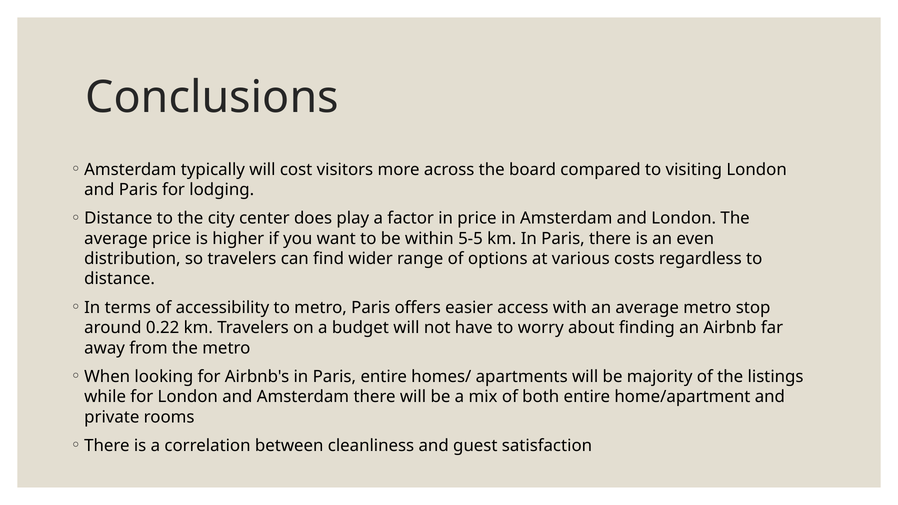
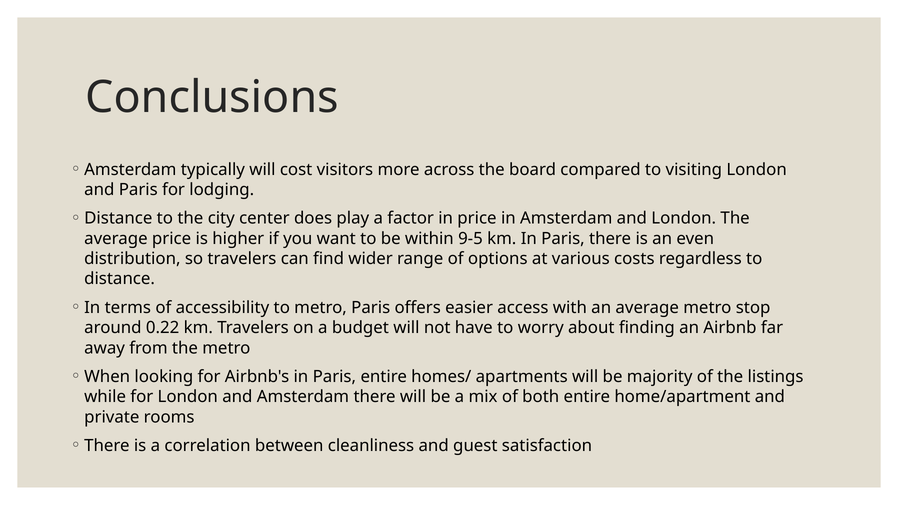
5-5: 5-5 -> 9-5
